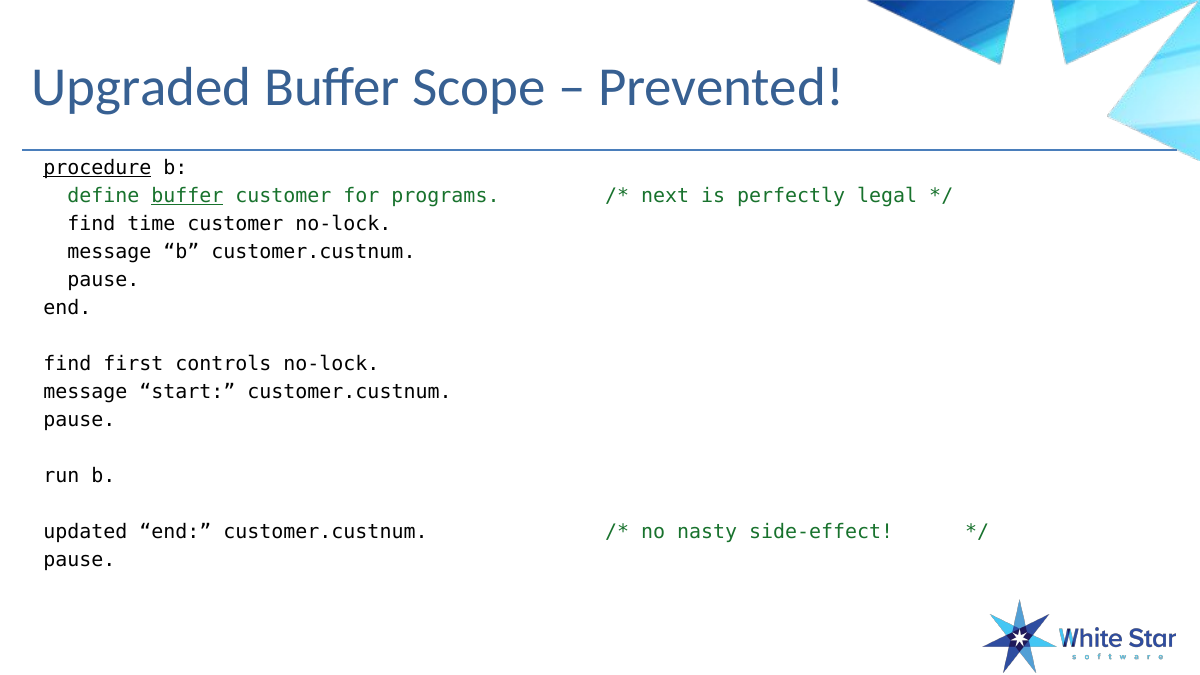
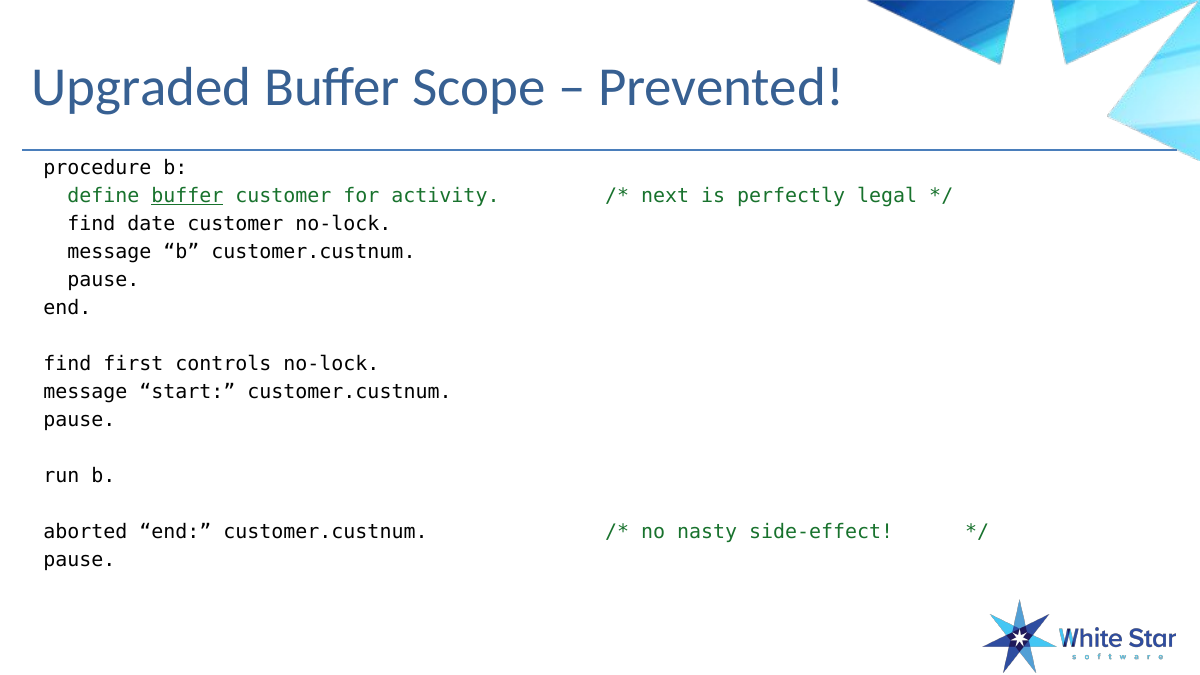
procedure underline: present -> none
programs: programs -> activity
time: time -> date
updated: updated -> aborted
